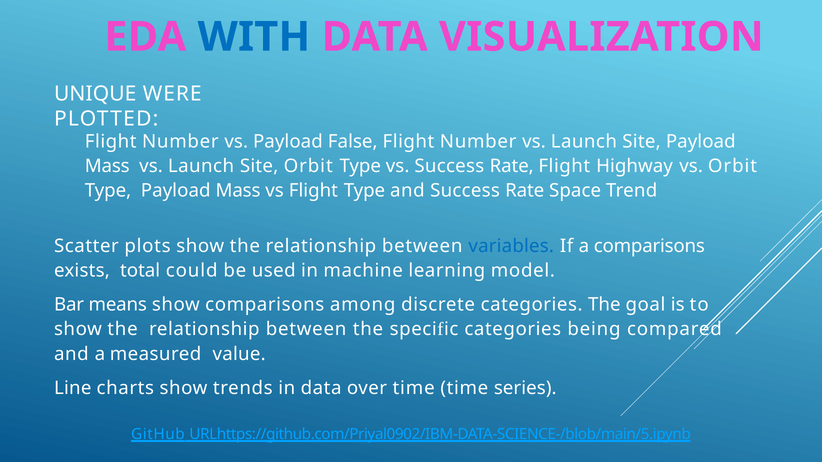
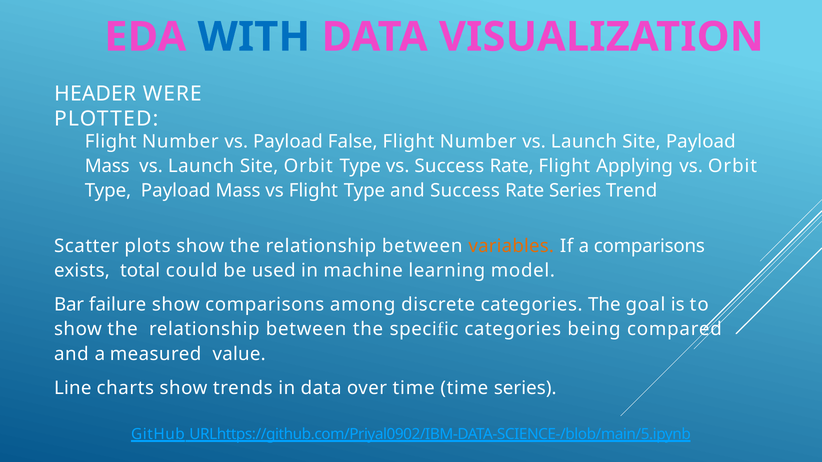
UNIQUE: UNIQUE -> HEADER
Highway: Highway -> Applying
Rate Space: Space -> Series
variables colour: blue -> orange
means: means -> failure
